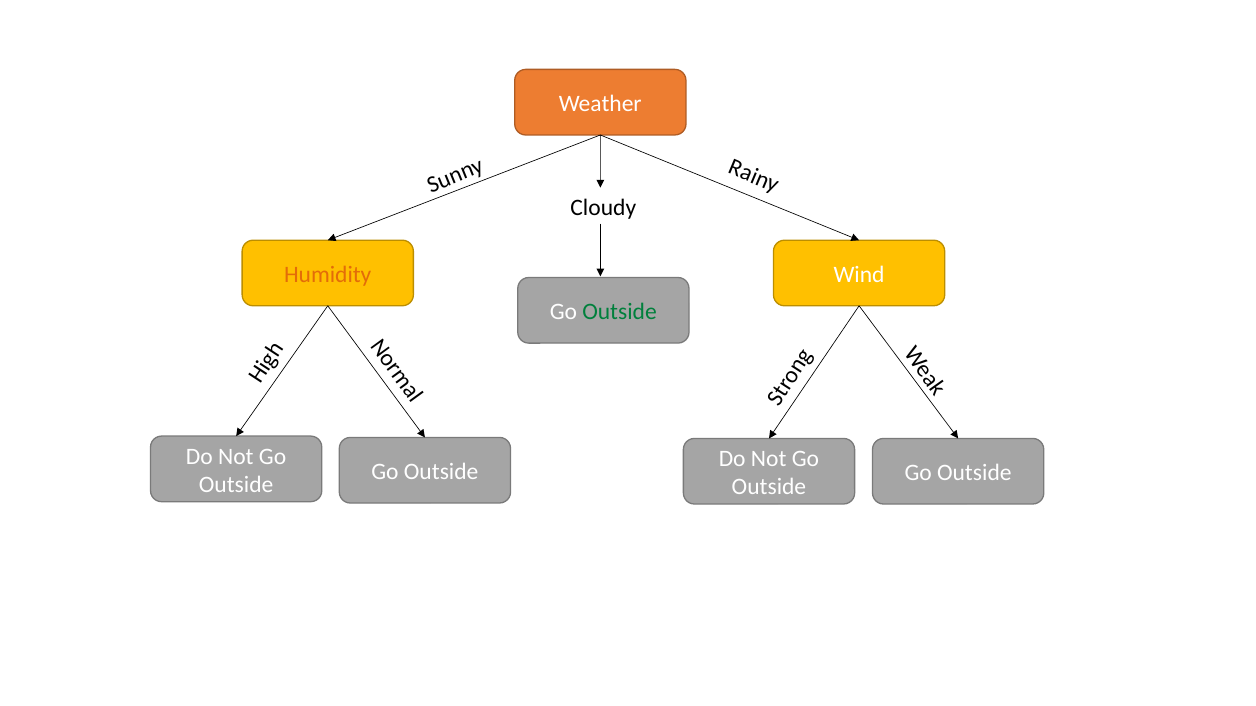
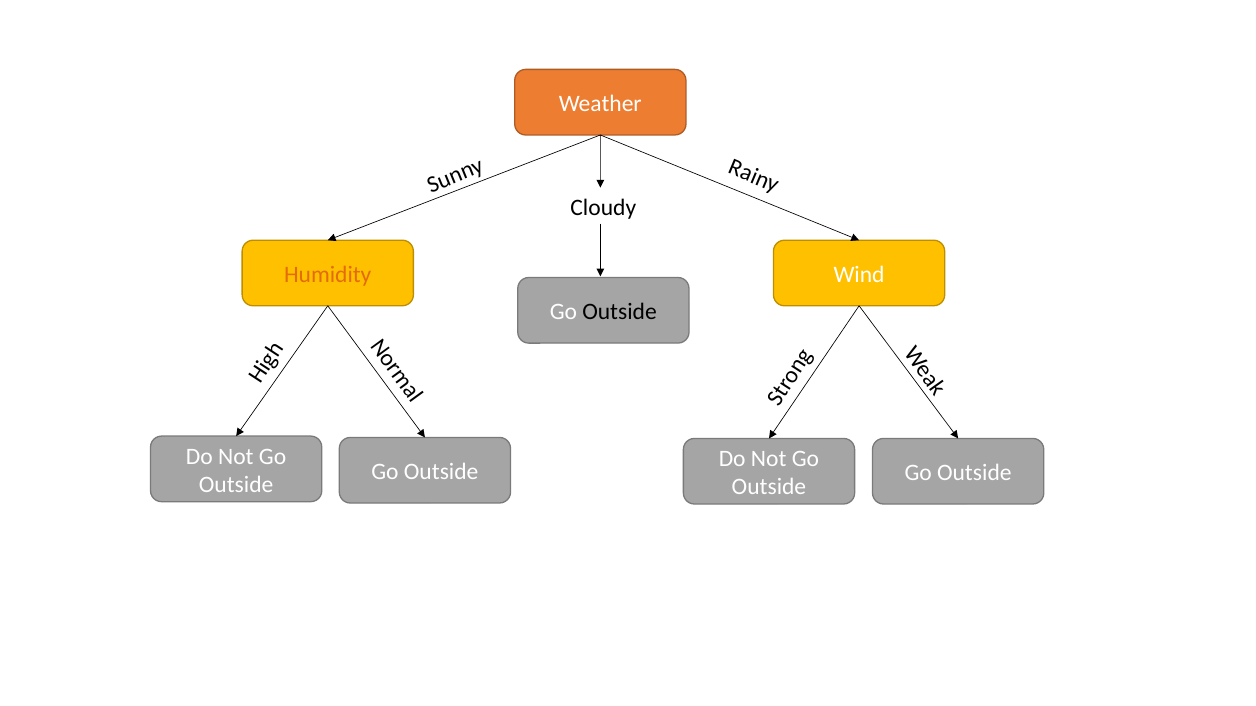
Outside at (620, 312) colour: green -> black
